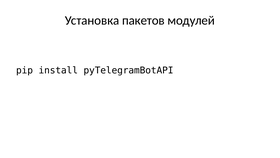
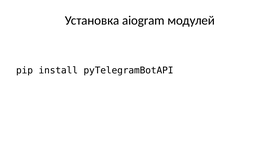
пакетов: пакетов -> aiogram
